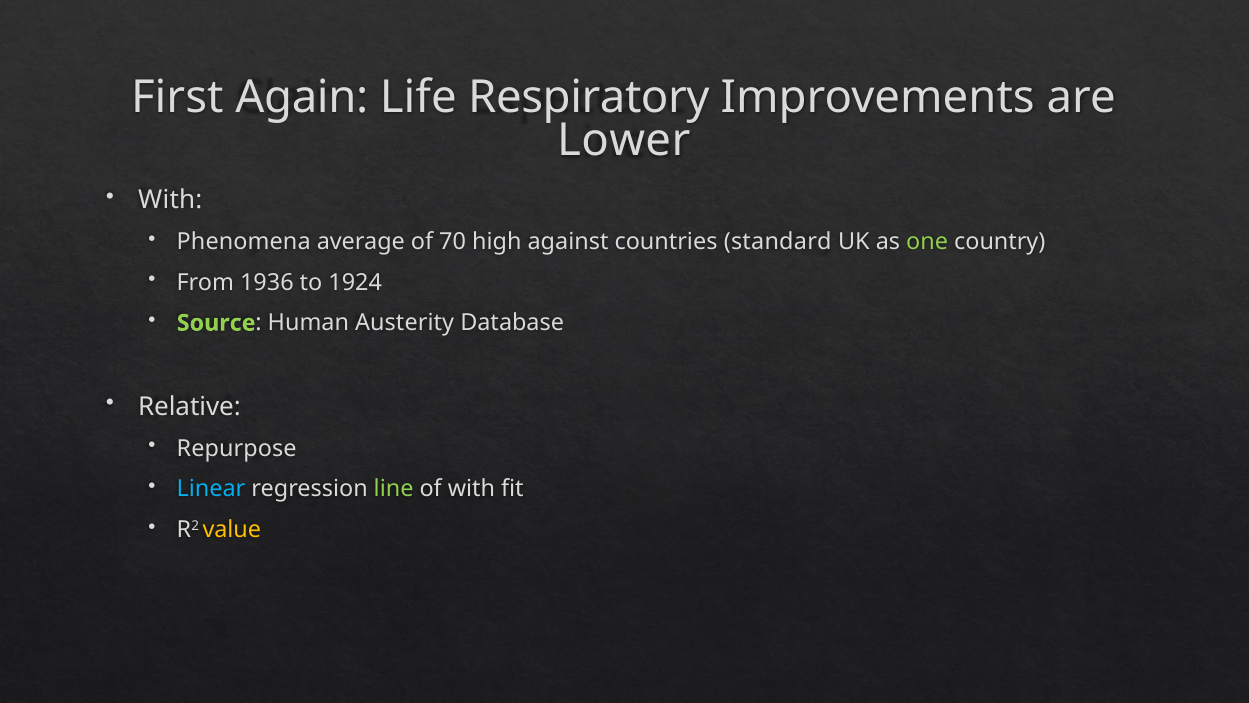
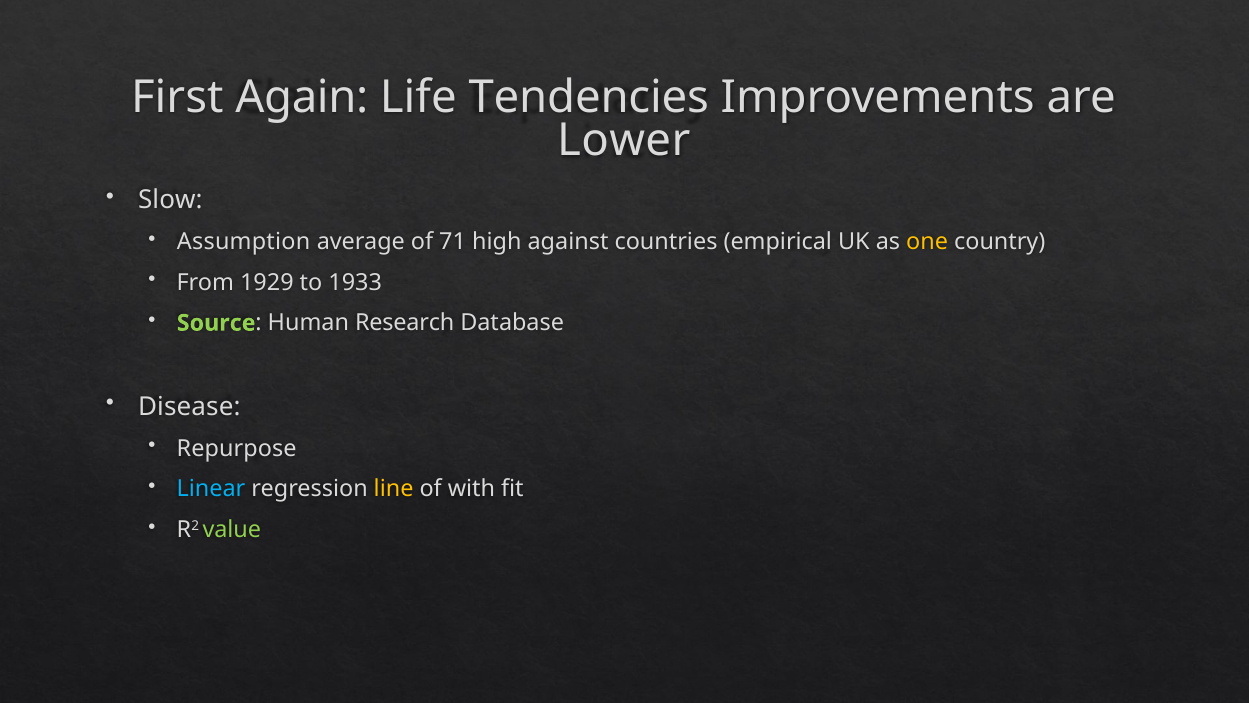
Respiratory: Respiratory -> Tendencies
With at (170, 200): With -> Slow
Phenomena: Phenomena -> Assumption
70: 70 -> 71
standard: standard -> empirical
one colour: light green -> yellow
1936: 1936 -> 1929
1924: 1924 -> 1933
Austerity: Austerity -> Research
Relative: Relative -> Disease
line colour: light green -> yellow
value colour: yellow -> light green
